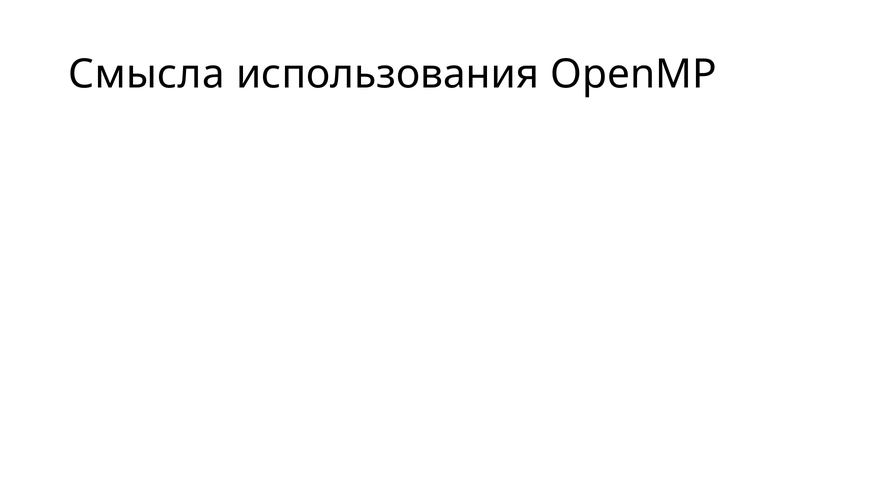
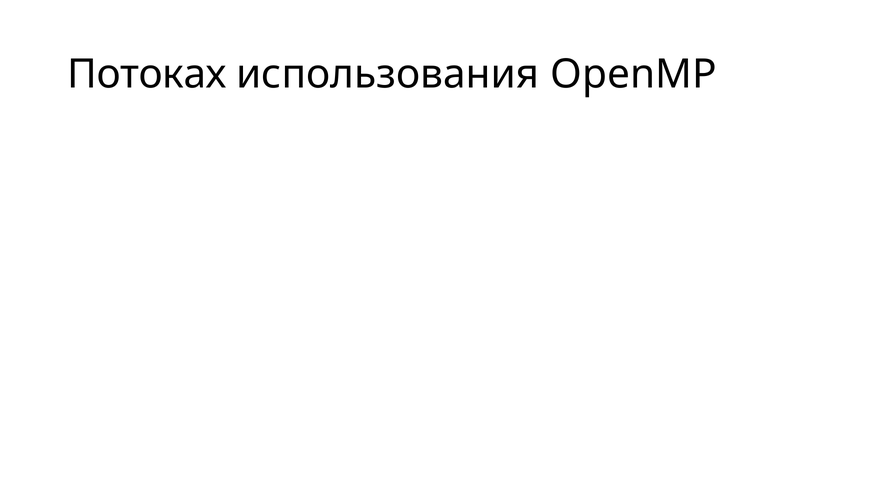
Смысла: Смысла -> Потоках
